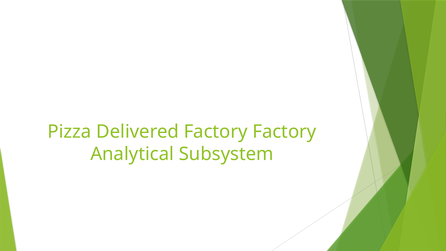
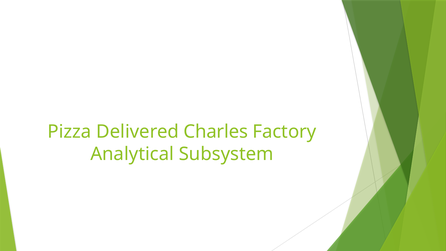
Delivered Factory: Factory -> Charles
